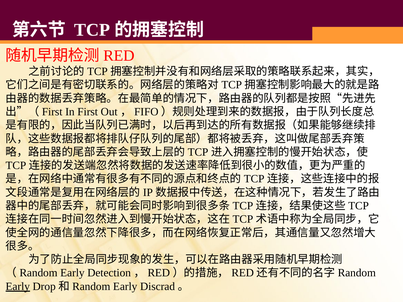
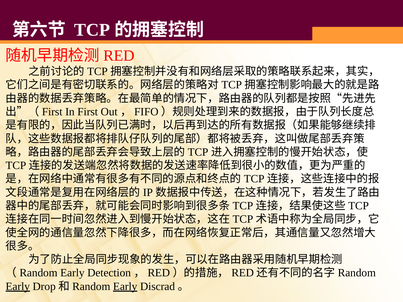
Early at (125, 287) underline: none -> present
